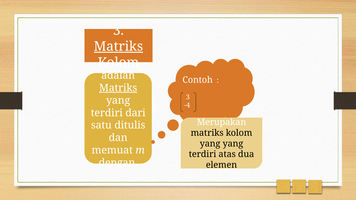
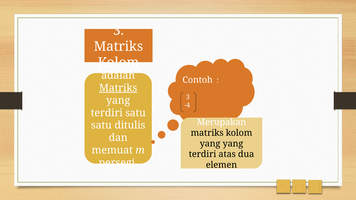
Matriks at (118, 47) underline: present -> none
terdiri dari: dari -> satu
dengan: dengan -> persegi
